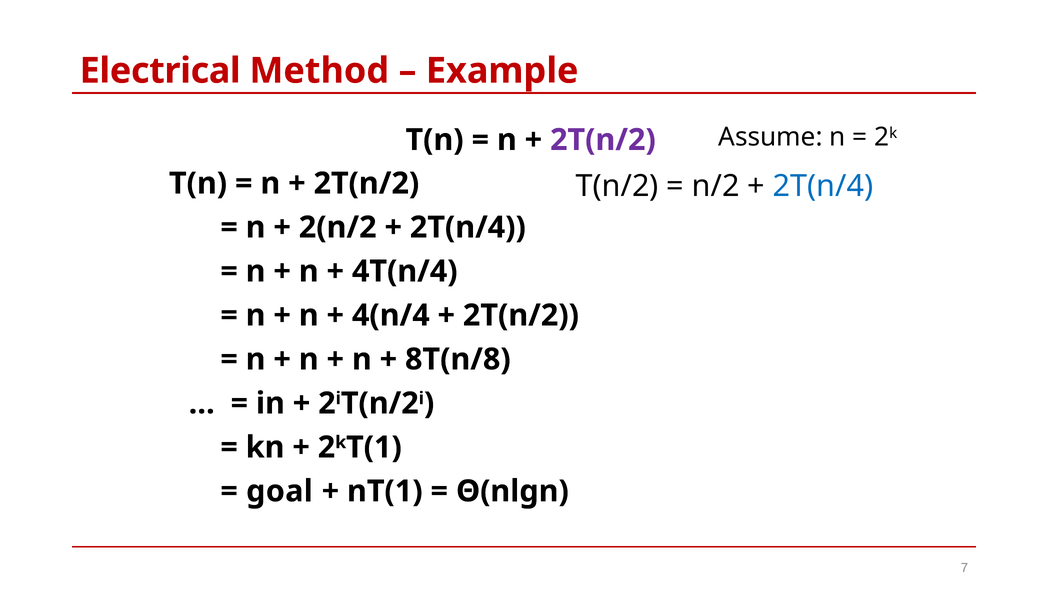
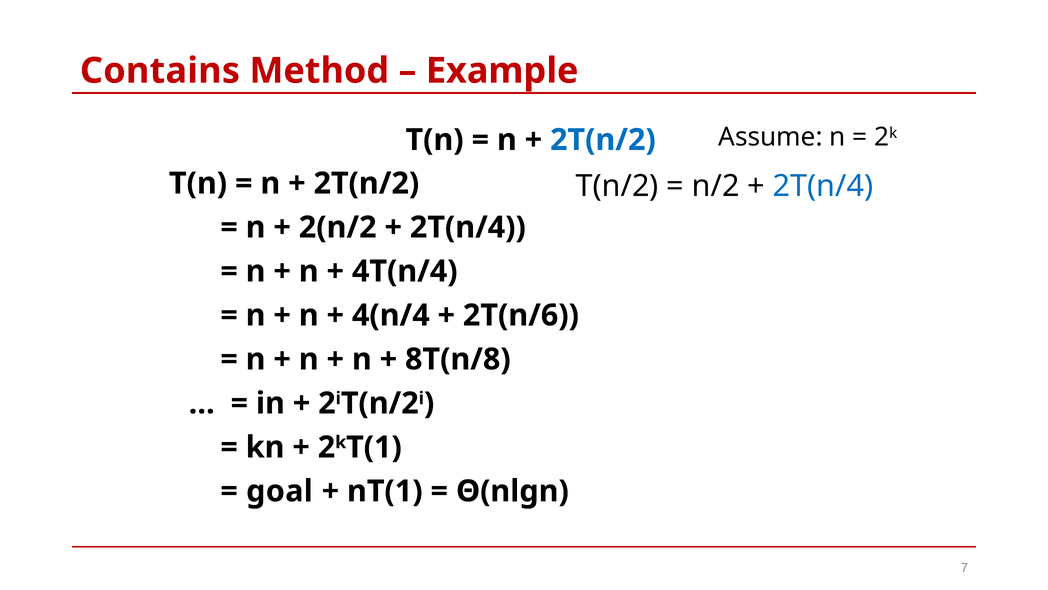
Electrical: Electrical -> Contains
2T(n/2 at (603, 140) colour: purple -> blue
2T(n/2 at (521, 315): 2T(n/2 -> 2T(n/6
